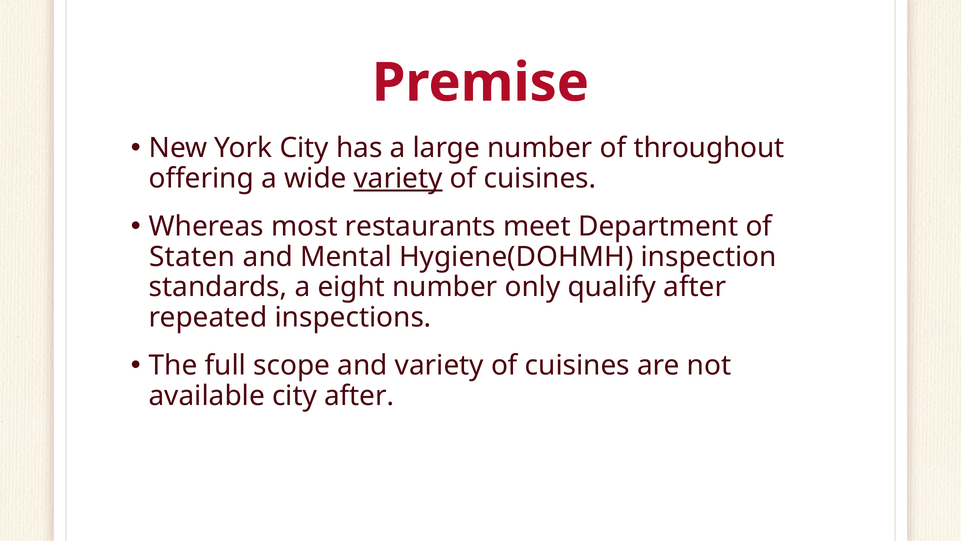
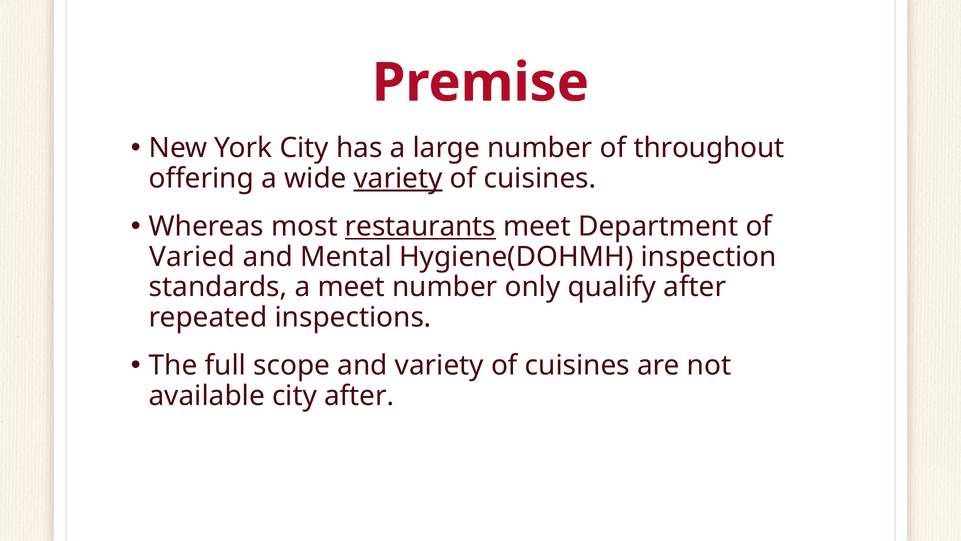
restaurants underline: none -> present
Staten: Staten -> Varied
a eight: eight -> meet
